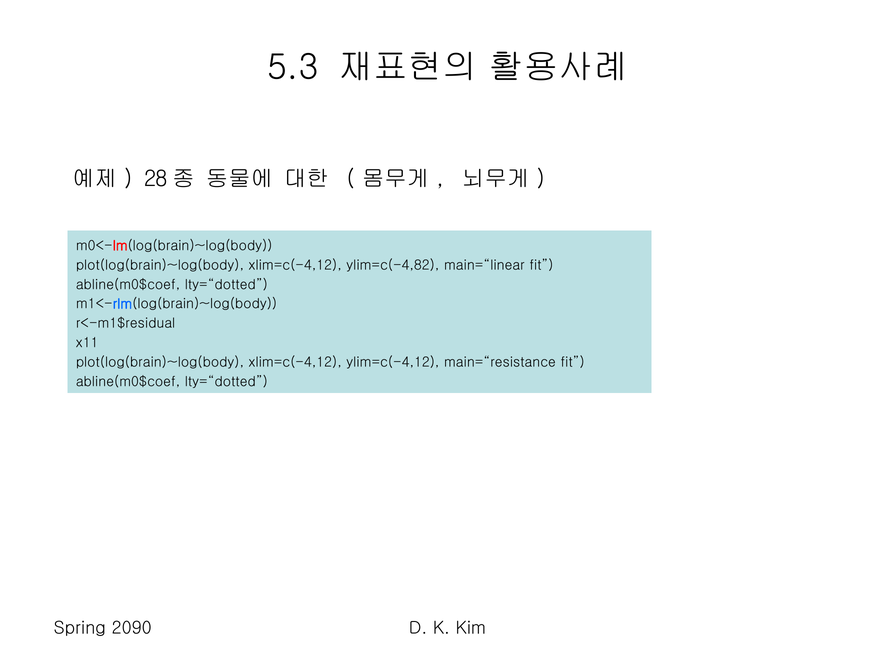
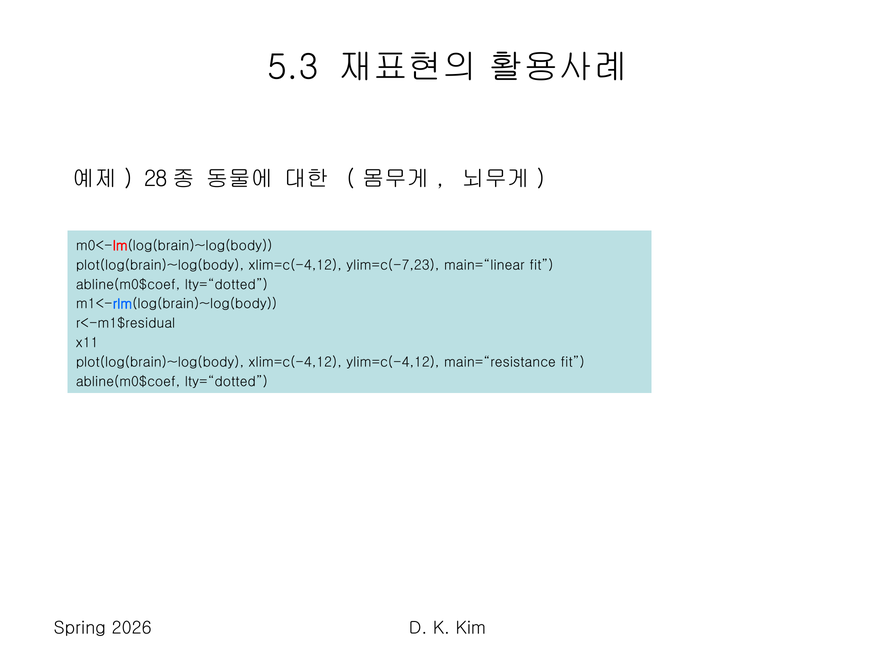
ylim=c(-4,82: ylim=c(-4,82 -> ylim=c(-7,23
2090: 2090 -> 2026
